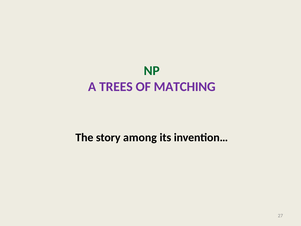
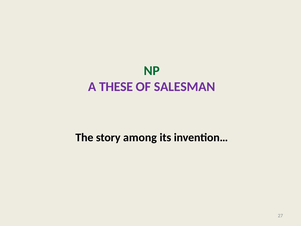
TREES: TREES -> THESE
MATCHING: MATCHING -> SALESMAN
